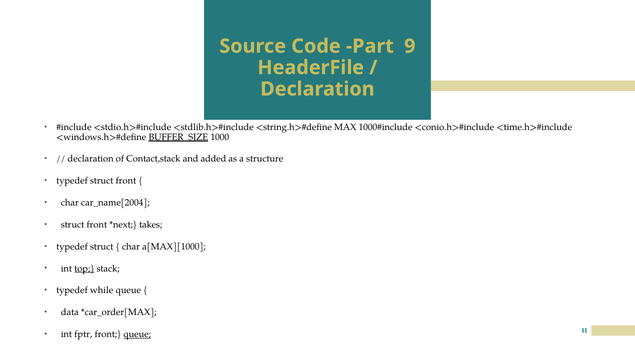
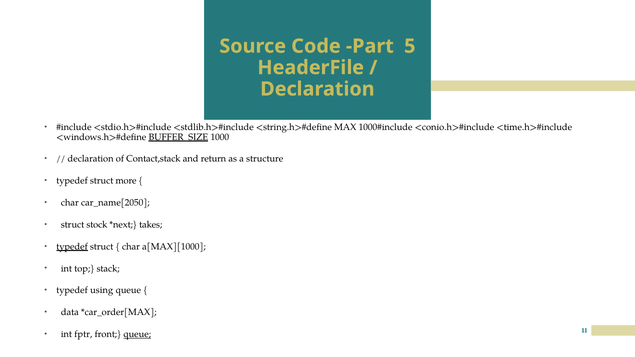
9: 9 -> 5
added: added -> return
typedef struct front: front -> more
car_name[2004: car_name[2004 -> car_name[2050
front at (97, 225): front -> stock
typedef at (72, 247) underline: none -> present
top underline: present -> none
while: while -> using
